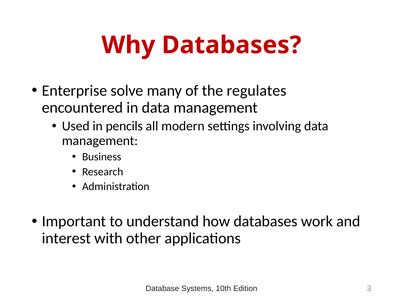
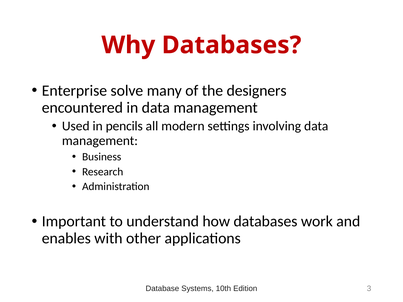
regulates: regulates -> designers
interest: interest -> enables
